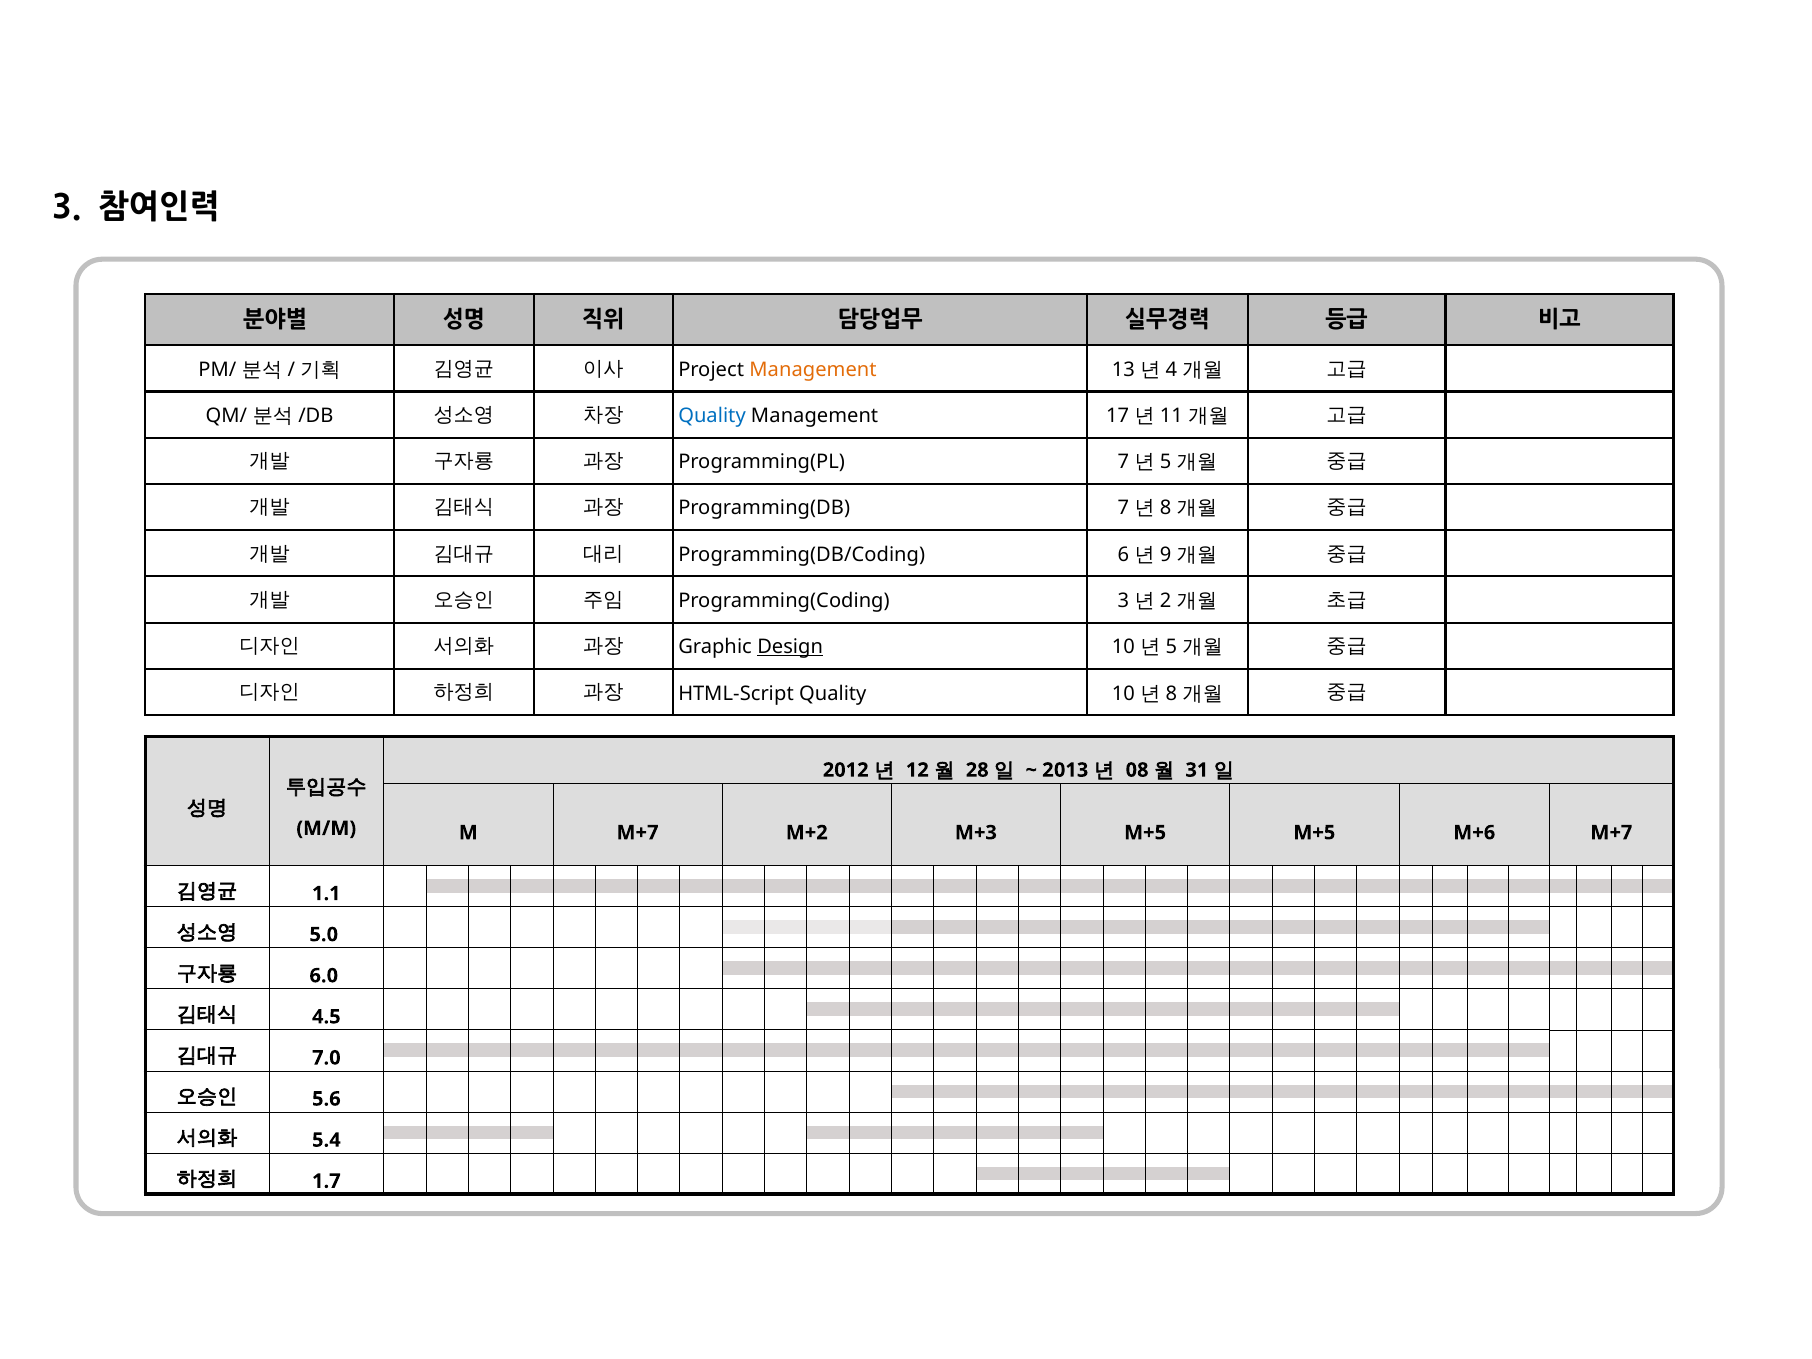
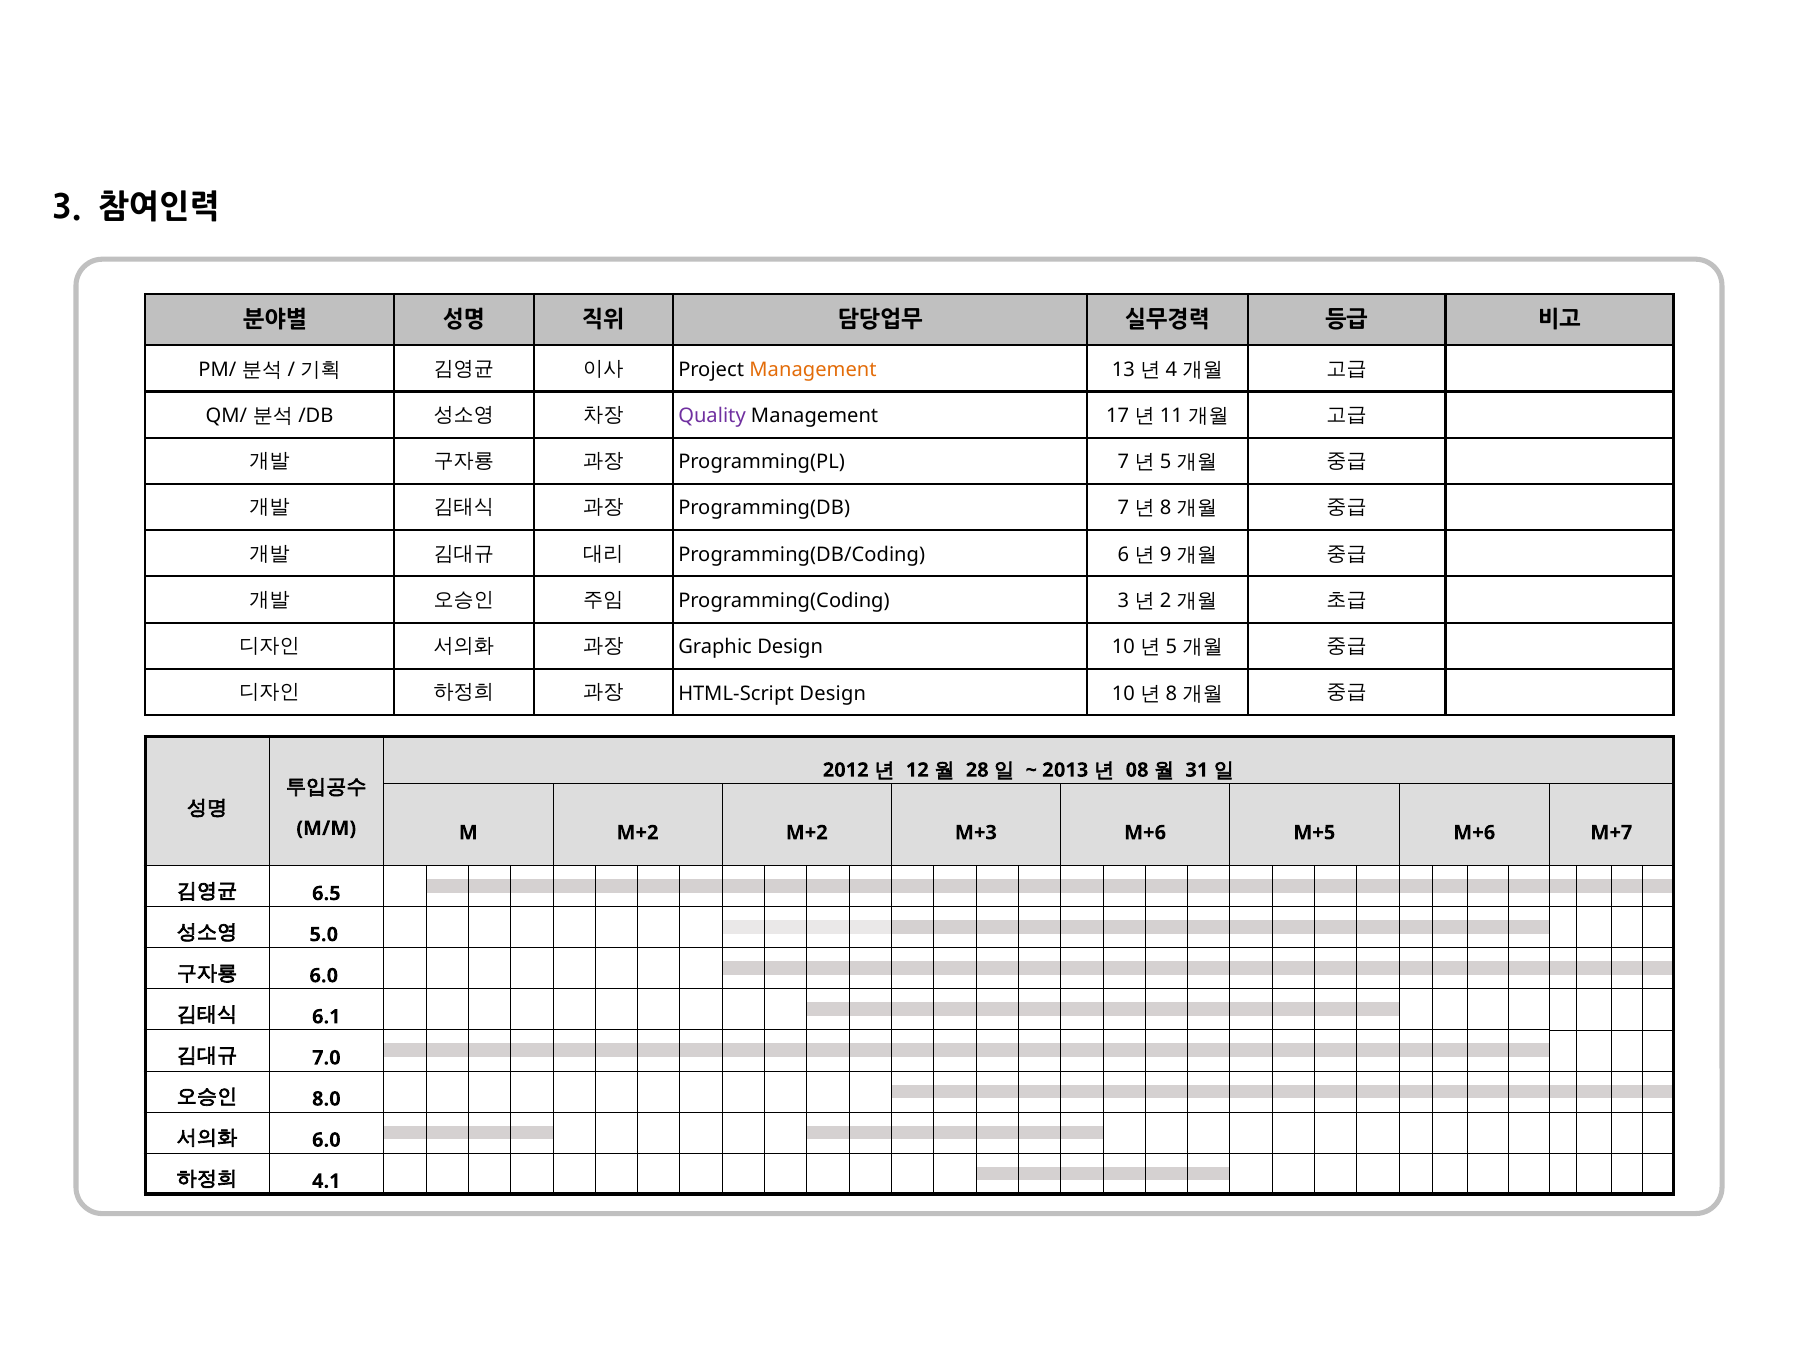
Quality at (712, 416) colour: blue -> purple
Design at (790, 647) underline: present -> none
HTML-Script Quality: Quality -> Design
M M+7: M+7 -> M+2
M+3 M+5: M+5 -> M+6
1.1: 1.1 -> 6.5
4.5: 4.5 -> 6.1
5.6: 5.6 -> 8.0
5.4 at (326, 1140): 5.4 -> 6.0
1.7: 1.7 -> 4.1
